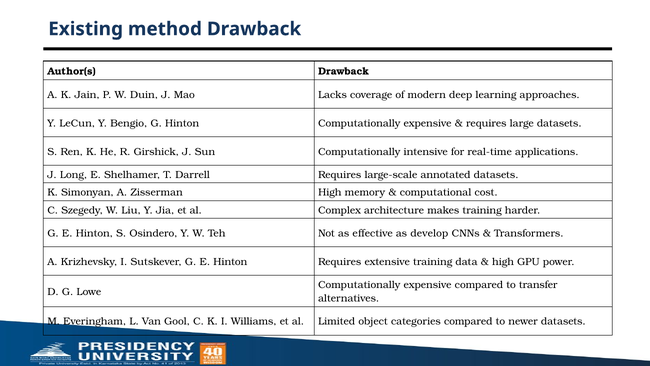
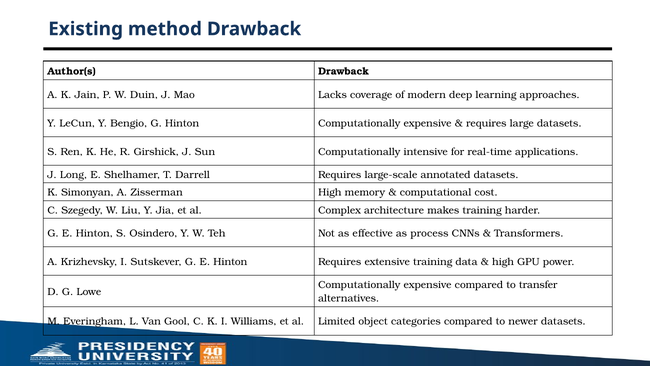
develop: develop -> process
